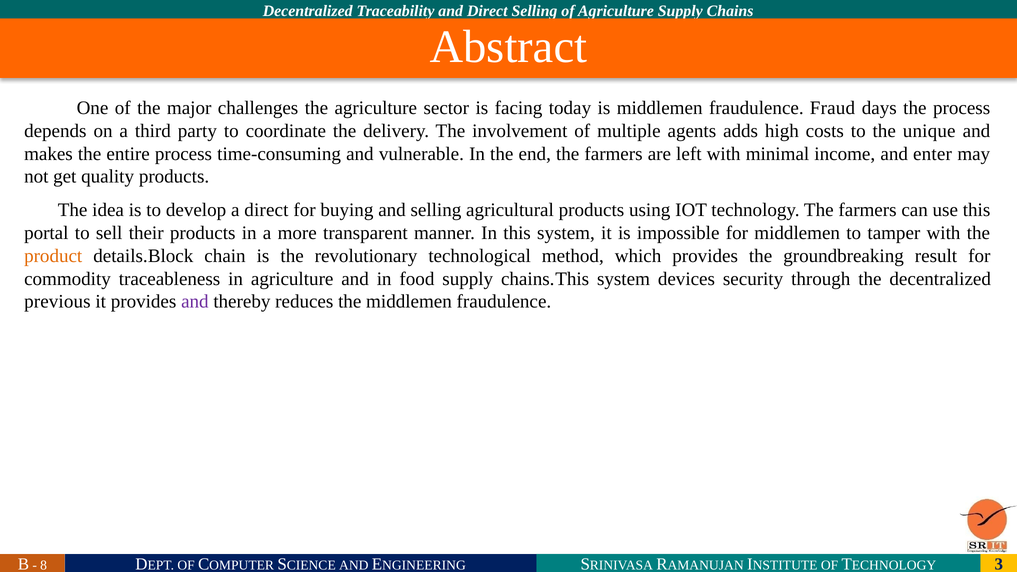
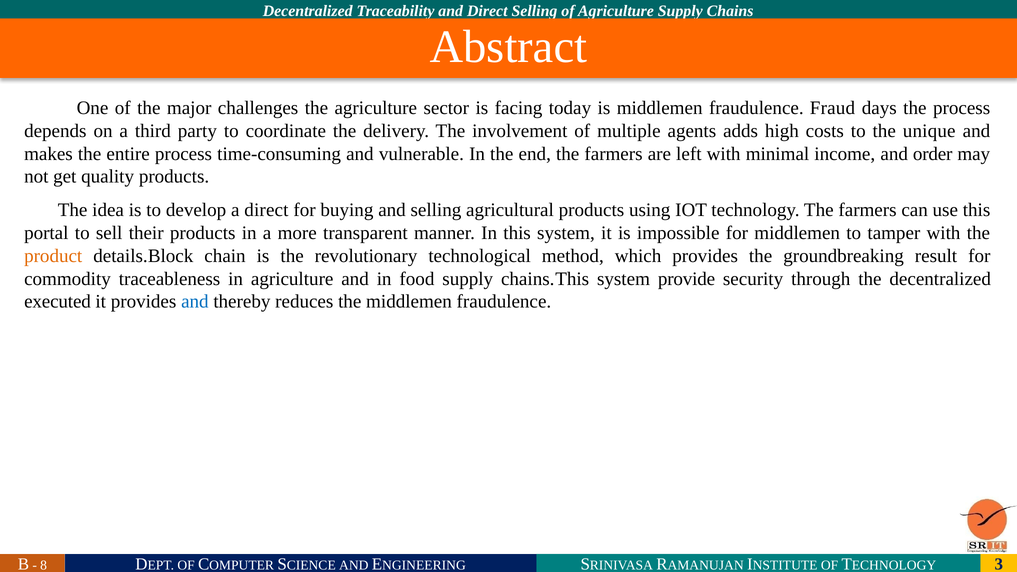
enter: enter -> order
devices: devices -> provide
previous: previous -> executed
and at (195, 302) colour: purple -> blue
